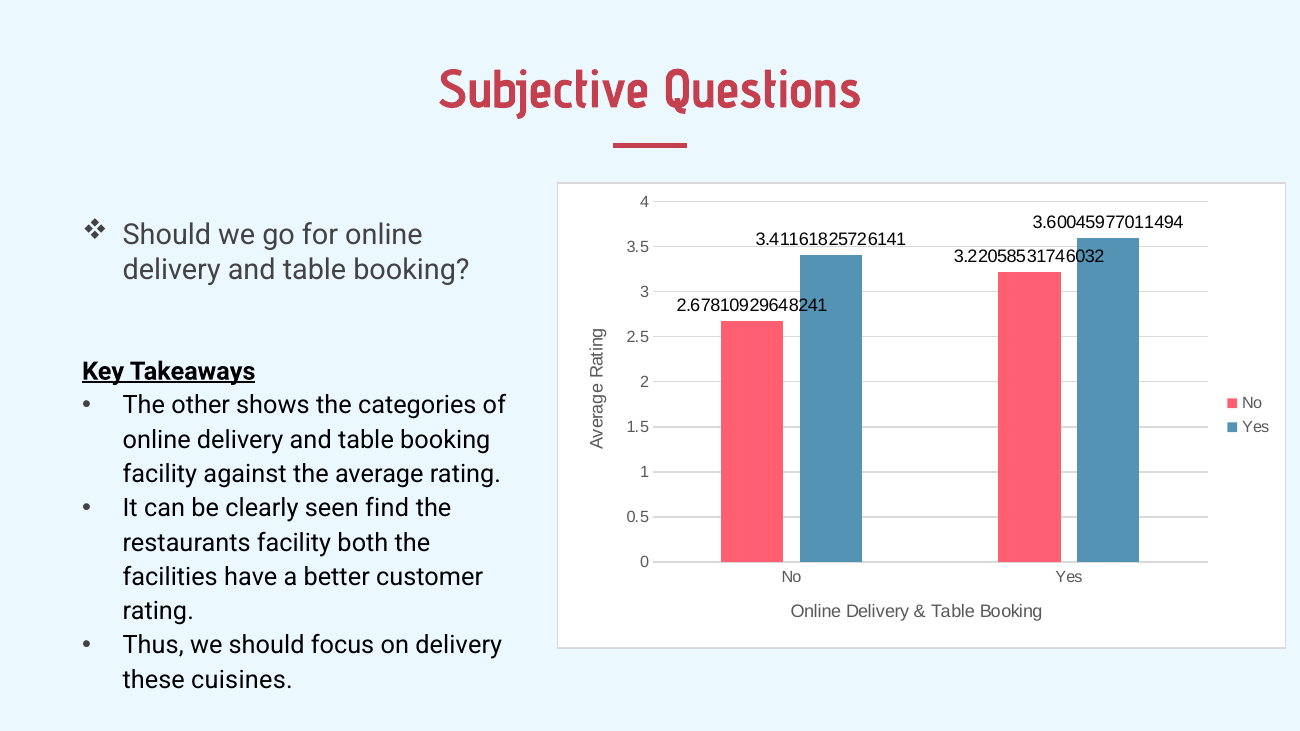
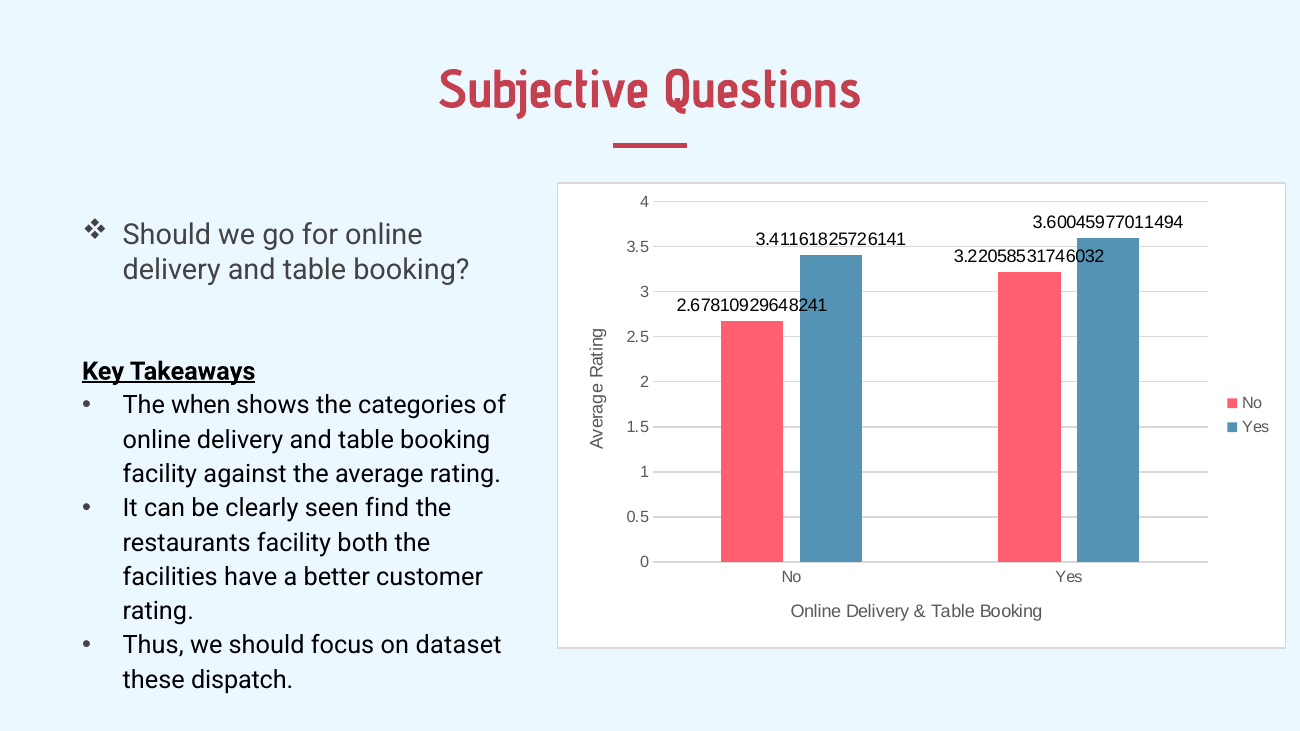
other: other -> when
on delivery: delivery -> dataset
cuisines: cuisines -> dispatch
